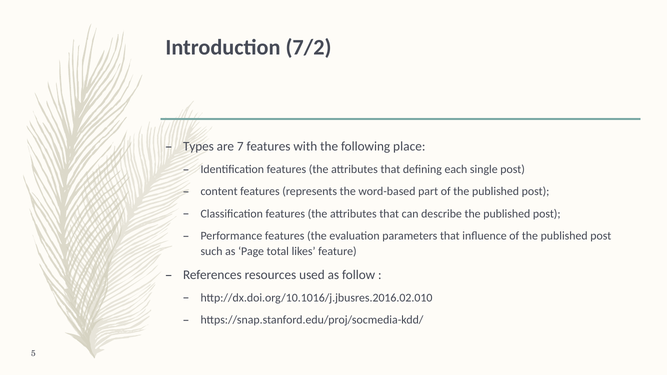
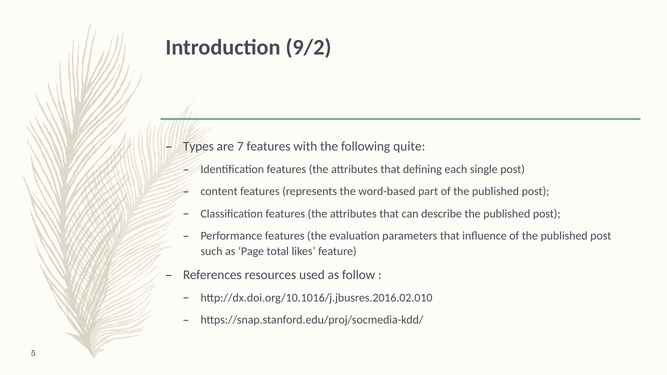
7/2: 7/2 -> 9/2
place: place -> quite
